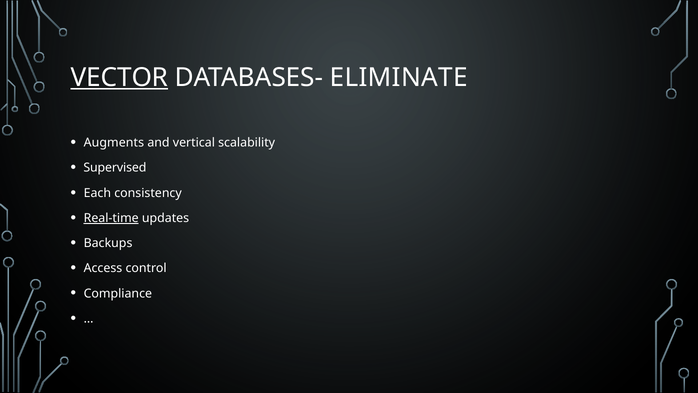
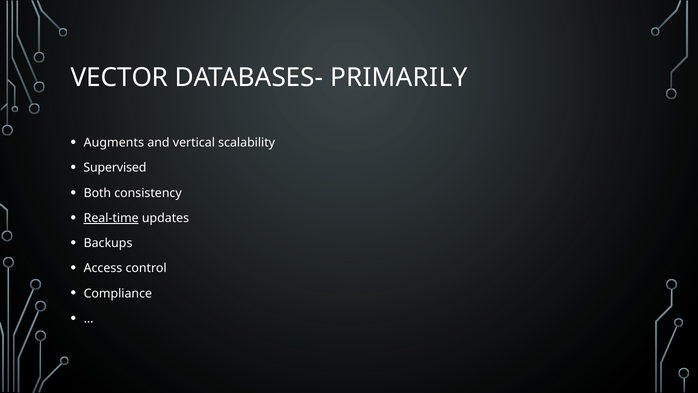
VECTOR underline: present -> none
ELIMINATE: ELIMINATE -> PRIMARILY
Each: Each -> Both
